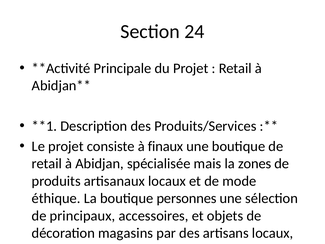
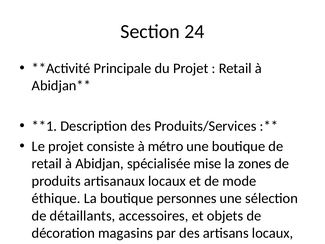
finaux: finaux -> métro
mais: mais -> mise
principaux: principaux -> détaillants
